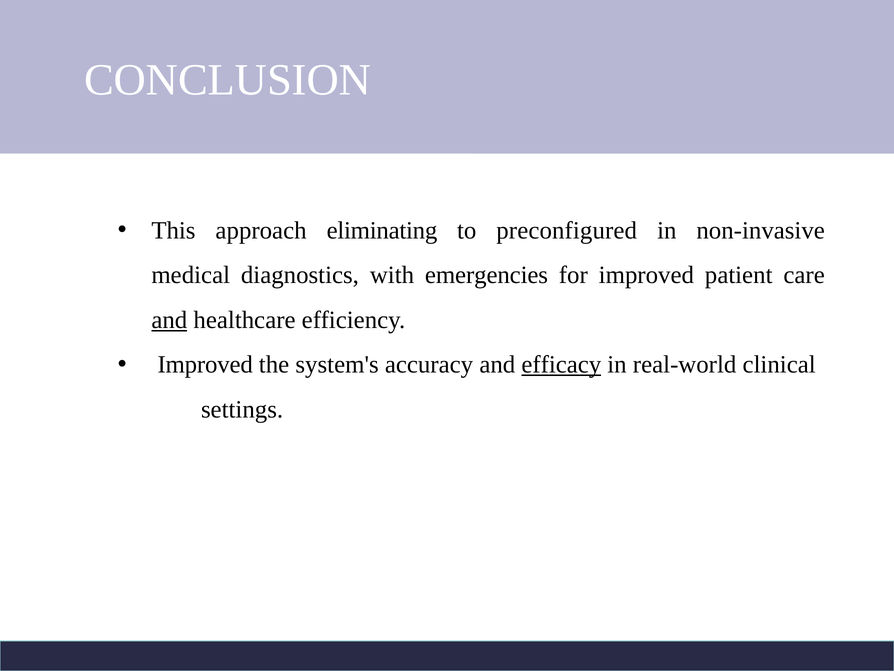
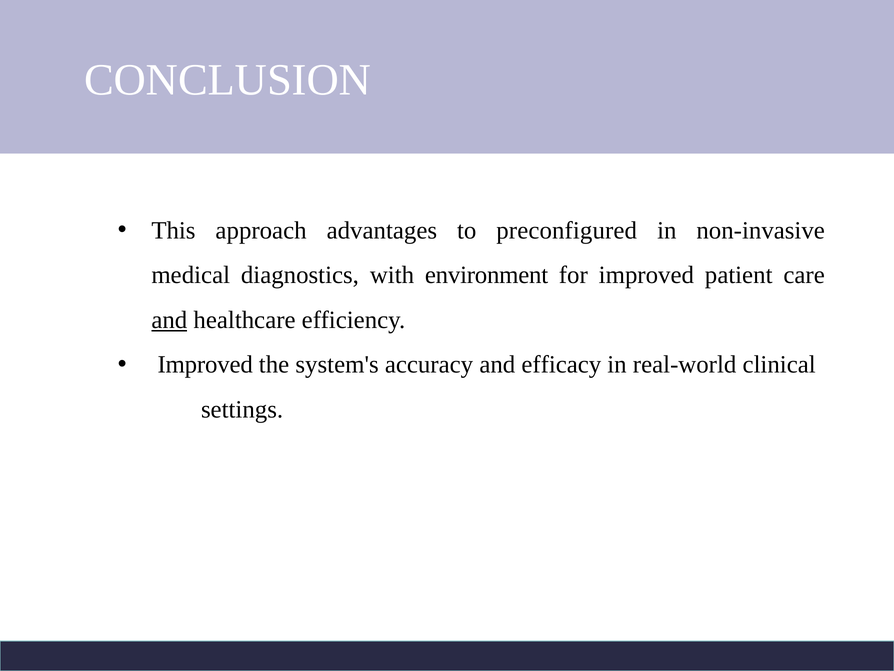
eliminating: eliminating -> advantages
emergencies: emergencies -> environment
efficacy underline: present -> none
